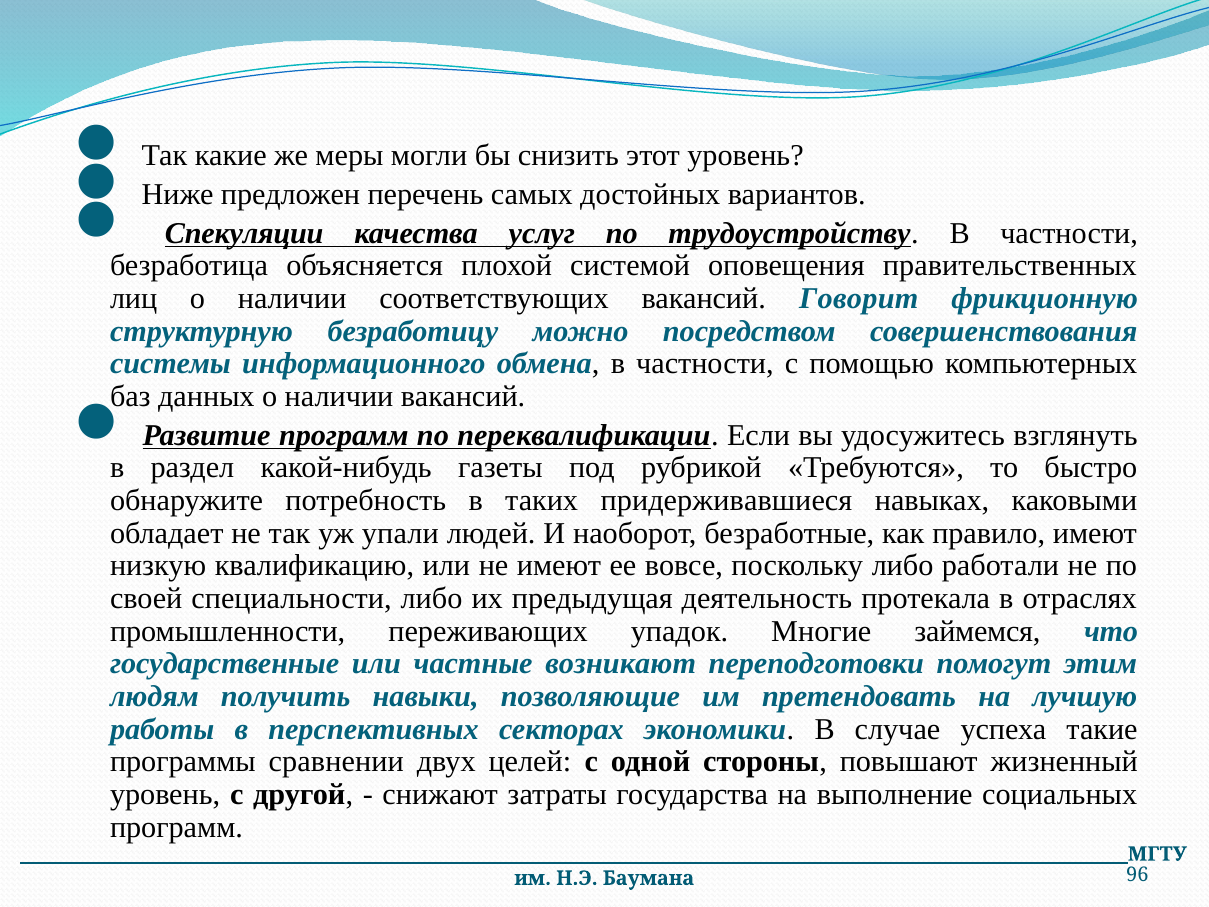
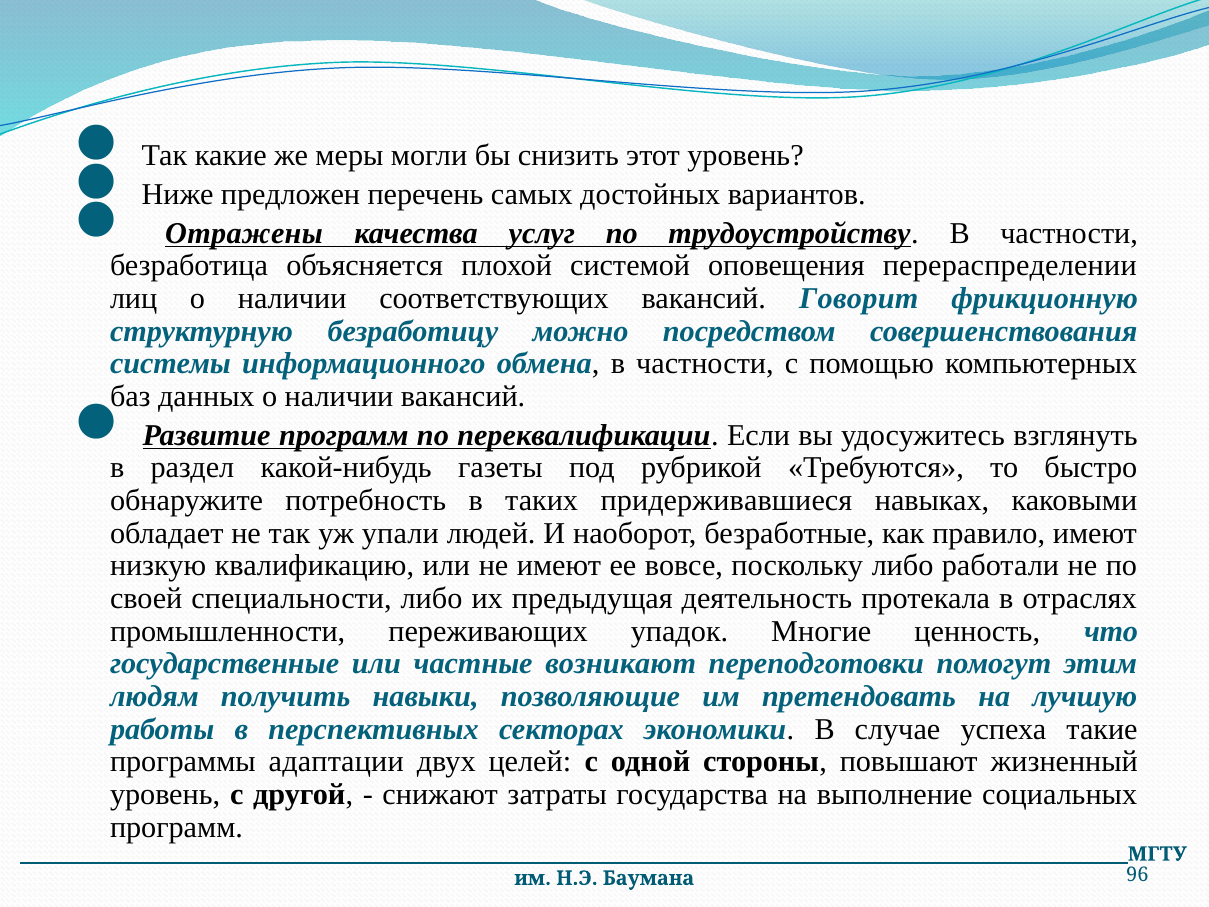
Спекуляции: Спекуляции -> Отражены
правительственных: правительственных -> перераспределении
займемся: займемся -> ценность
сравнении: сравнении -> адаптации
